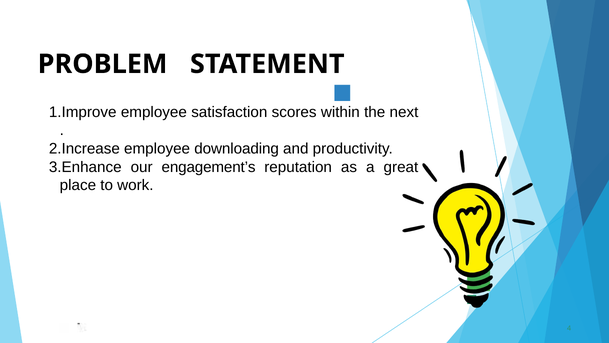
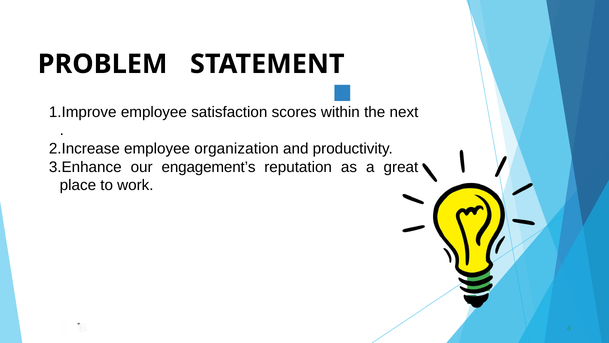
downloading: downloading -> organization
